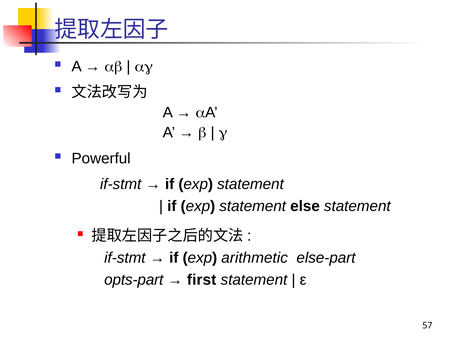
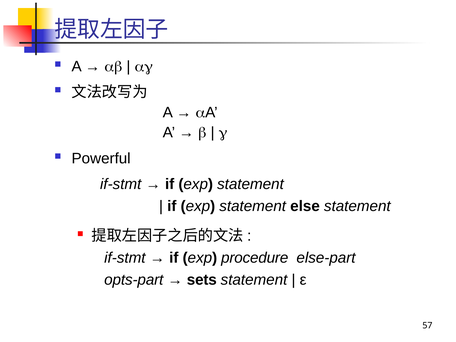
arithmetic: arithmetic -> procedure
first: first -> sets
